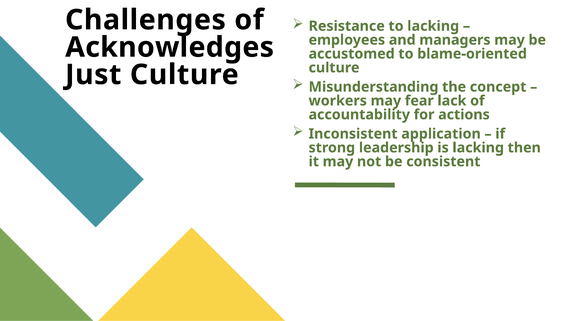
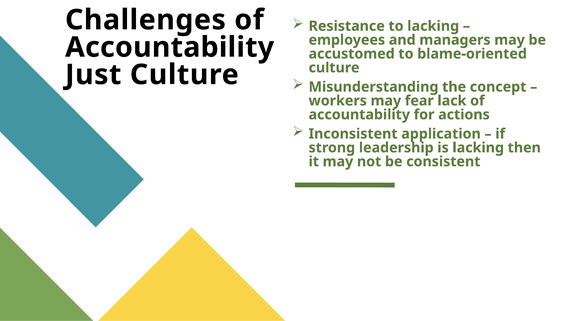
Acknowledges at (170, 47): Acknowledges -> Accountability
